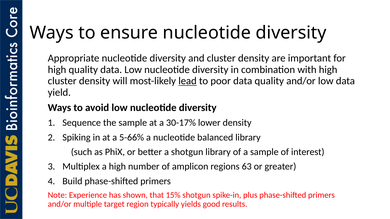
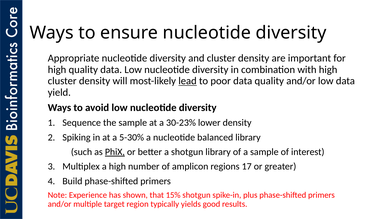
30-17%: 30-17% -> 30-23%
5-66%: 5-66% -> 5-30%
PhiX underline: none -> present
63: 63 -> 17
